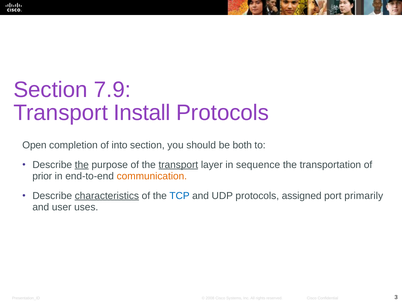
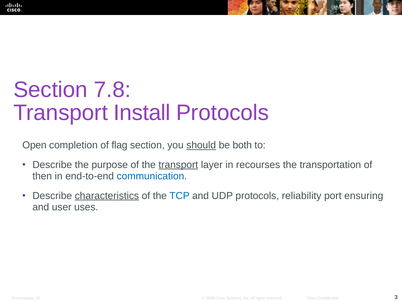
7.9: 7.9 -> 7.8
into: into -> flag
should underline: none -> present
the at (82, 164) underline: present -> none
sequence: sequence -> recourses
prior: prior -> then
communication colour: orange -> blue
assigned: assigned -> reliability
primarily: primarily -> ensuring
